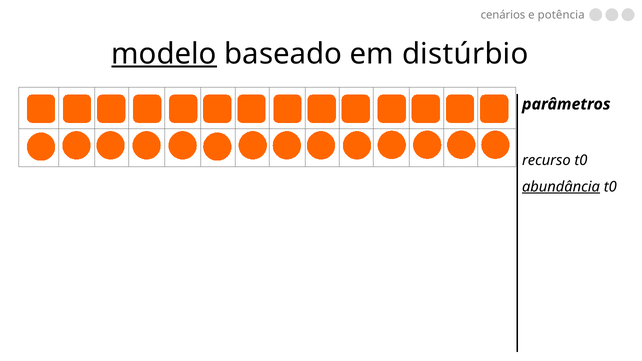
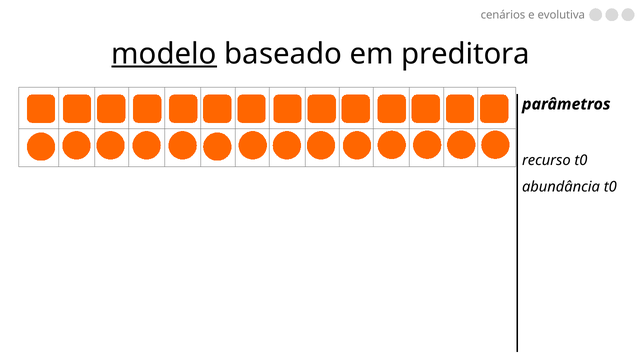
potência: potência -> evolutiva
distúrbio: distúrbio -> preditora
abundância underline: present -> none
